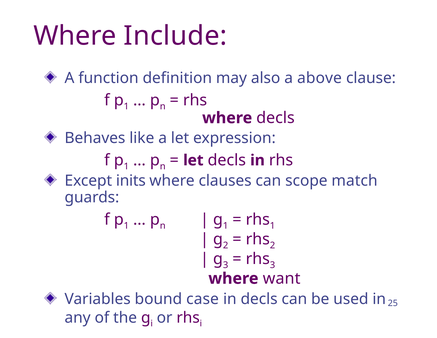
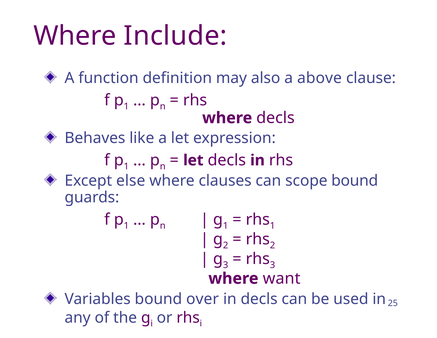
inits: inits -> else
scope match: match -> bound
case: case -> over
